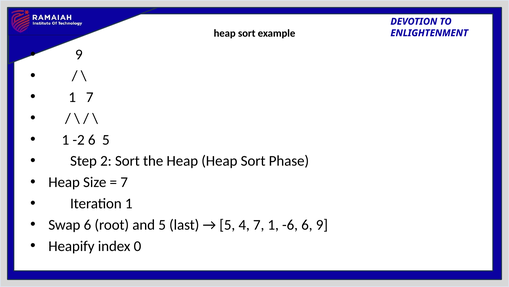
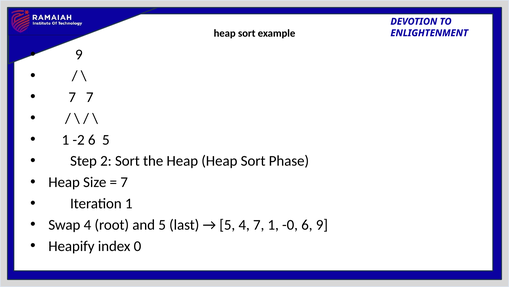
1 at (72, 97): 1 -> 7
Swap 6: 6 -> 4
-6: -6 -> -0
